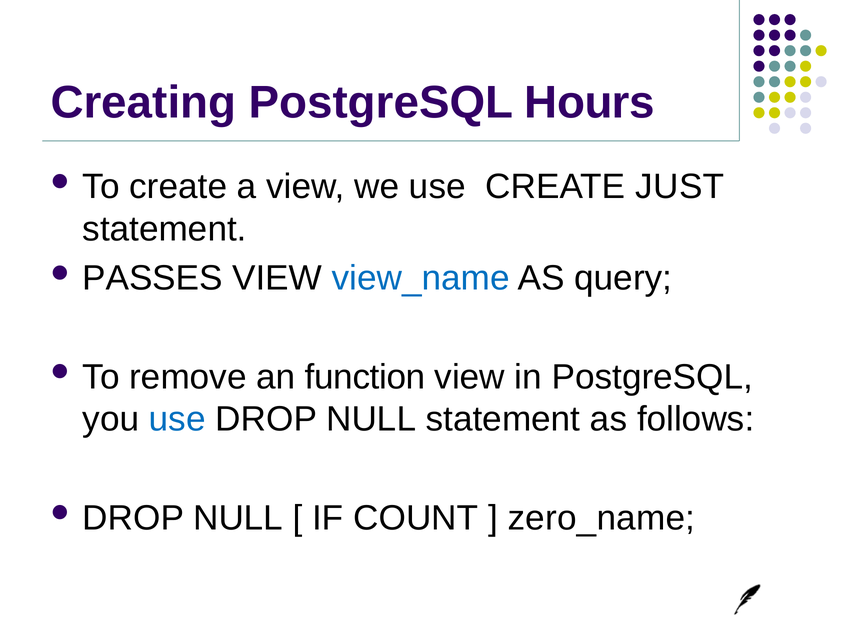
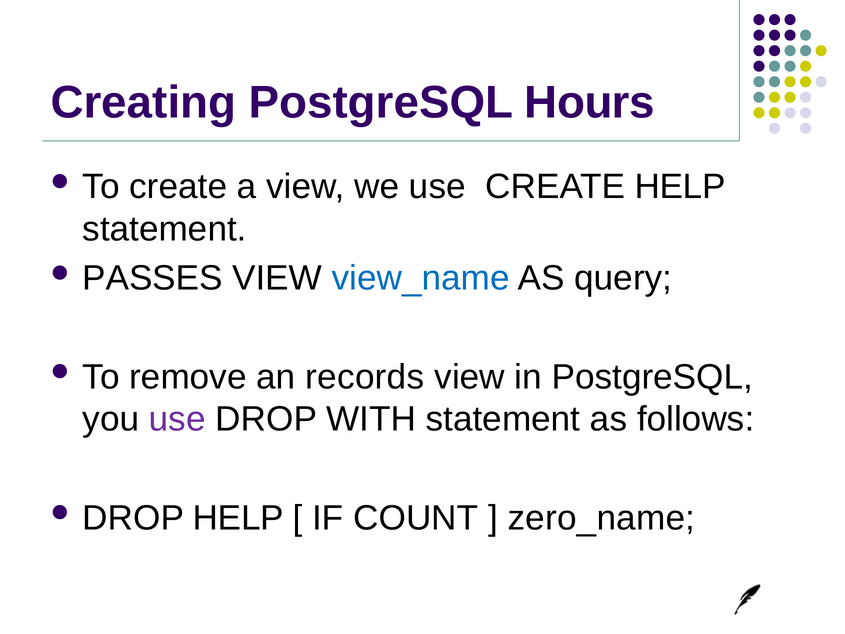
CREATE JUST: JUST -> HELP
function: function -> records
use at (177, 419) colour: blue -> purple
NULL at (371, 419): NULL -> WITH
NULL at (238, 518): NULL -> HELP
